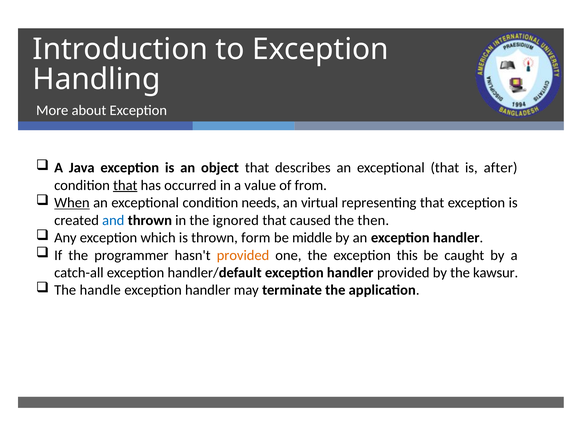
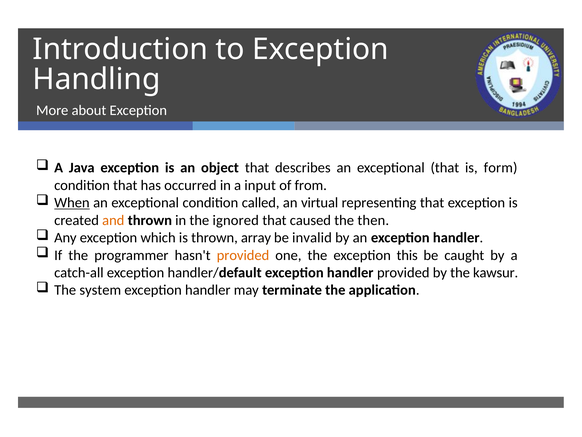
after: after -> form
that at (125, 185) underline: present -> none
value: value -> input
needs: needs -> called
and colour: blue -> orange
form: form -> array
middle: middle -> invalid
handle: handle -> system
